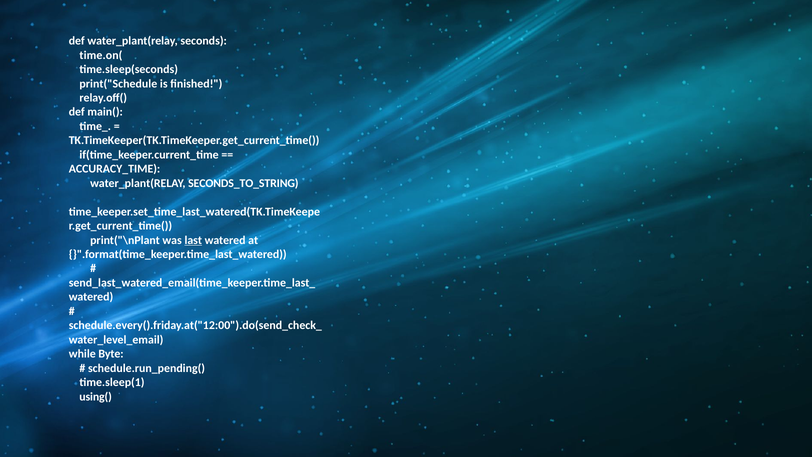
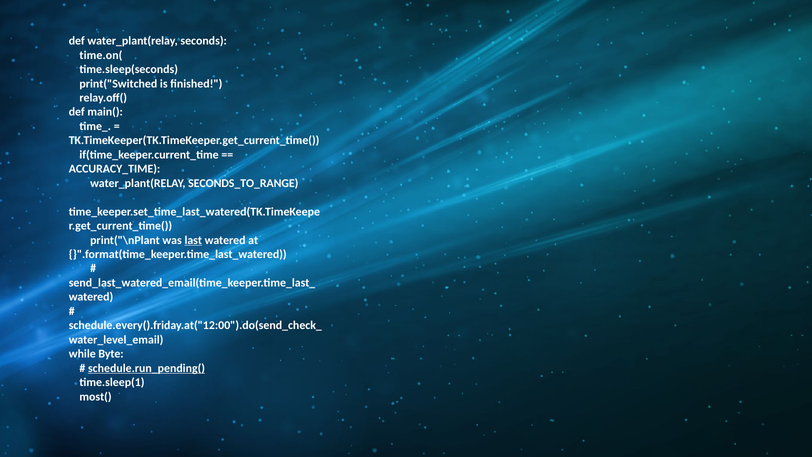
print("Schedule: print("Schedule -> print("Switched
SECONDS_TO_STRING: SECONDS_TO_STRING -> SECONDS_TO_RANGE
schedule.run_pending( underline: none -> present
using(: using( -> most(
